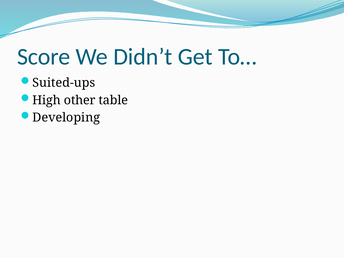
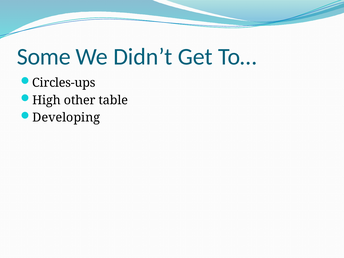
Score: Score -> Some
Suited-ups: Suited-ups -> Circles-ups
